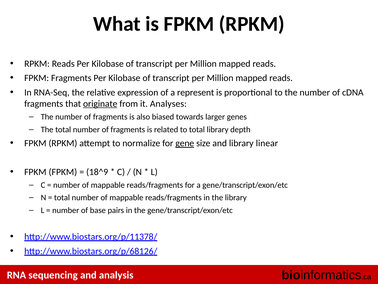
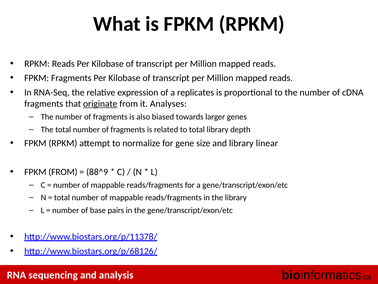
represent: represent -> replicates
gene underline: present -> none
FPKM FPKM: FPKM -> FROM
18^9: 18^9 -> 88^9
